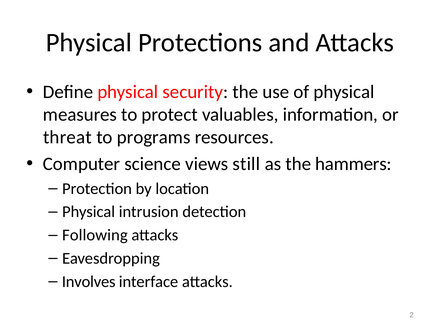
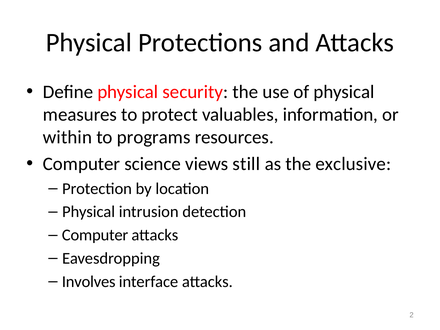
threat: threat -> within
hammers: hammers -> exclusive
Following at (95, 235): Following -> Computer
